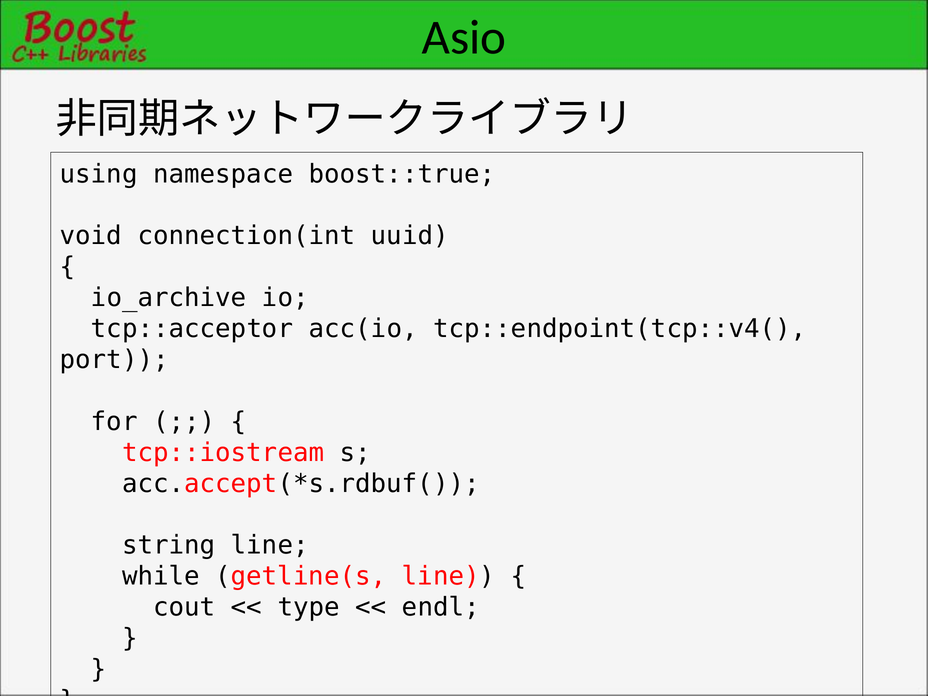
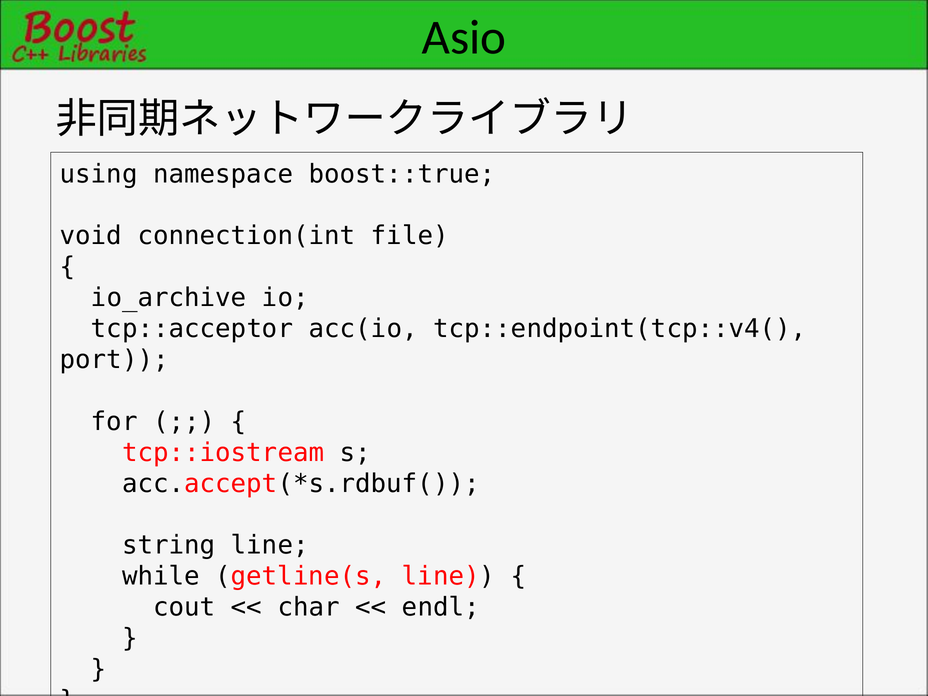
uuid: uuid -> file
type: type -> char
